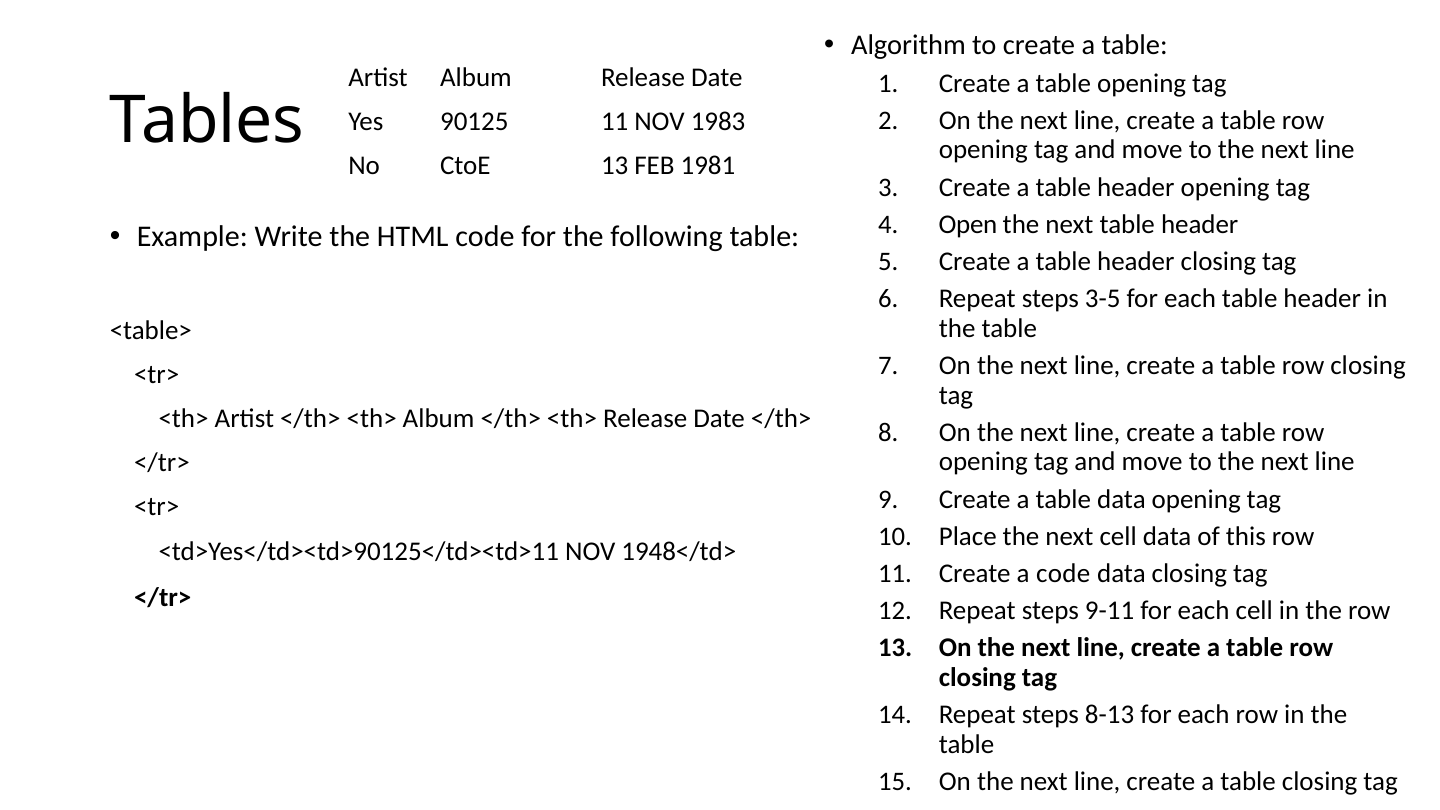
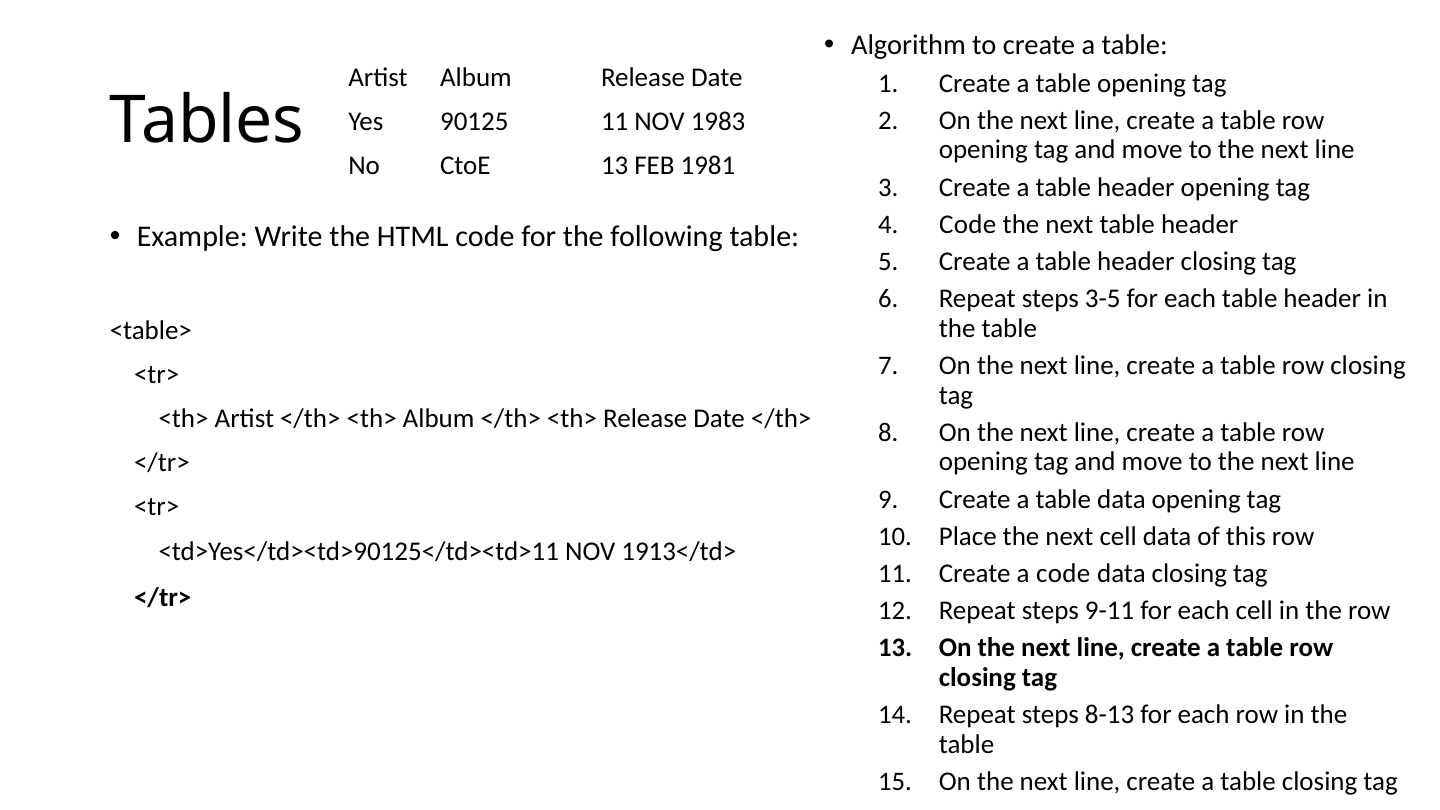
Open at (968, 224): Open -> Code
1948</td>: 1948</td> -> 1913</td>
